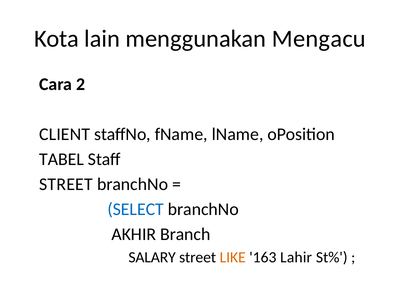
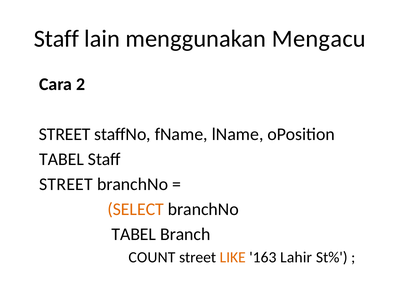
Kota at (56, 39): Kota -> Staff
CLIENT at (65, 134): CLIENT -> STREET
SELECT colour: blue -> orange
AKHIR at (134, 234): AKHIR -> TABEL
SALARY: SALARY -> COUNT
